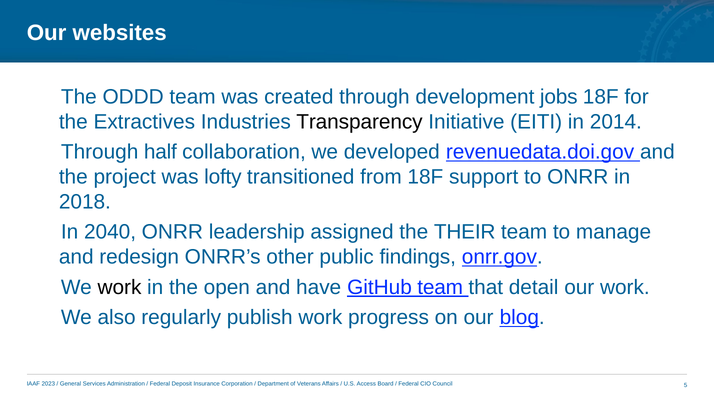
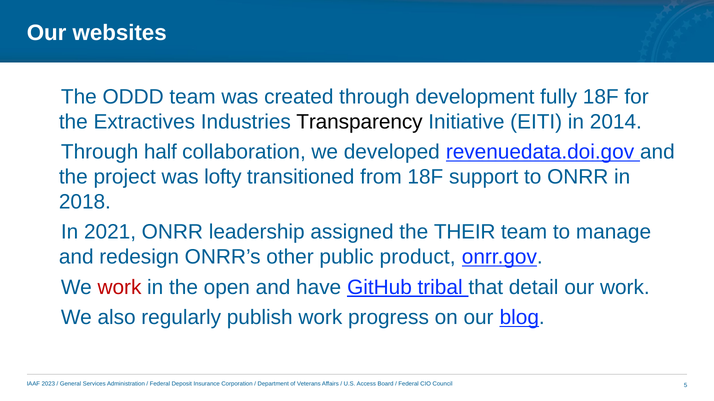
jobs: jobs -> fully
2040: 2040 -> 2021
findings: findings -> product
work at (119, 288) colour: black -> red
GitHub team: team -> tribal
